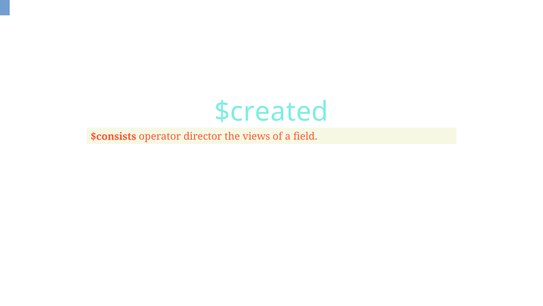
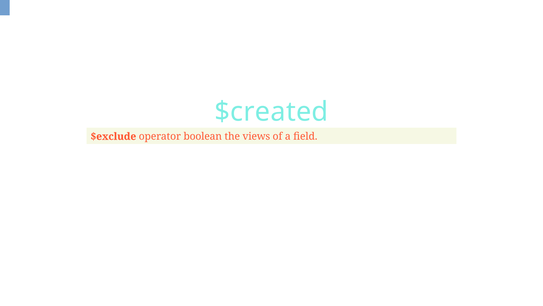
$consists: $consists -> $exclude
director: director -> boolean
